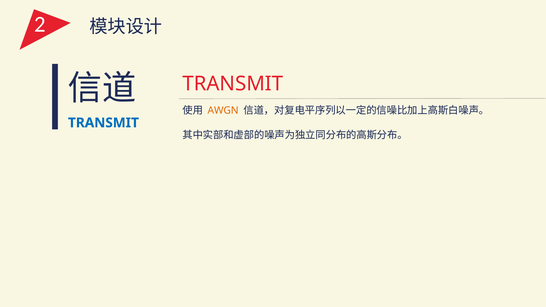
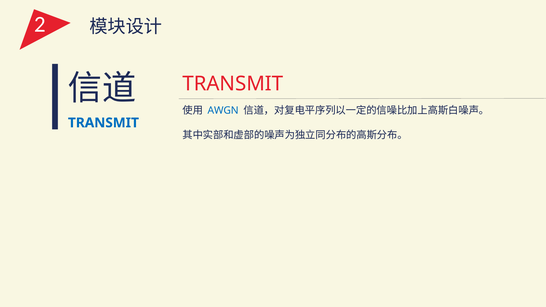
AWGN colour: orange -> blue
